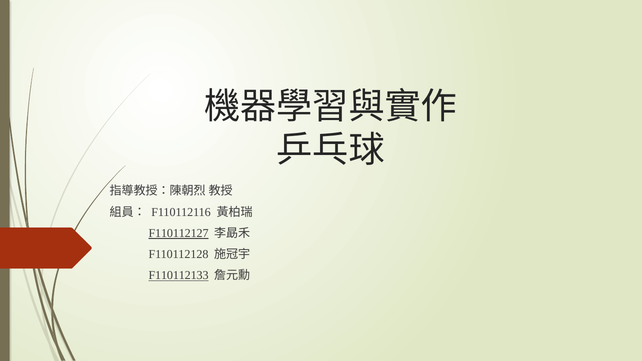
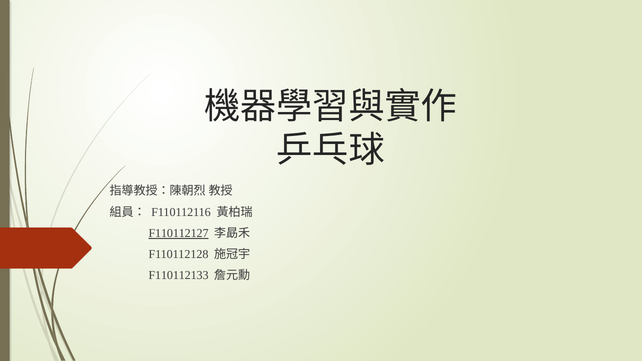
F110112133 underline: present -> none
